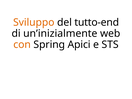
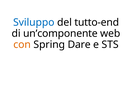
Sviluppo colour: orange -> blue
un’inizialmente: un’inizialmente -> un’componente
Apici: Apici -> Dare
